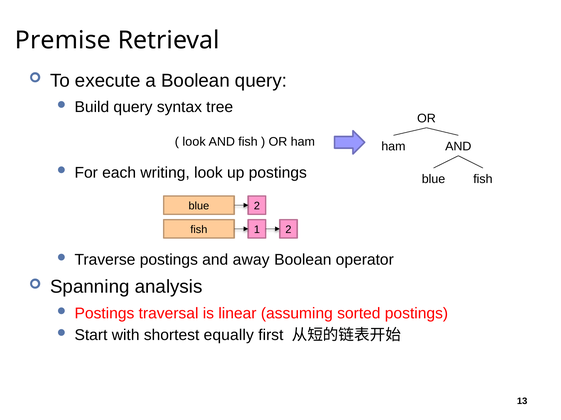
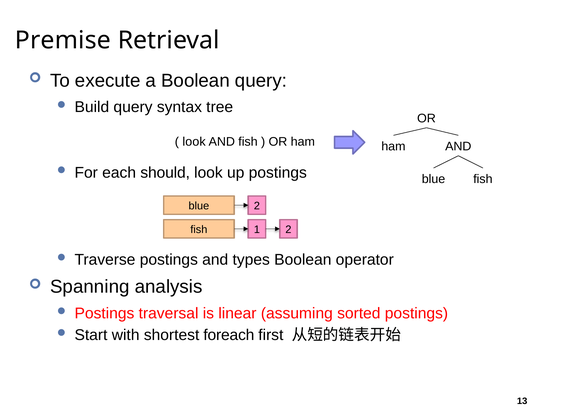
writing: writing -> should
away: away -> types
equally: equally -> foreach
